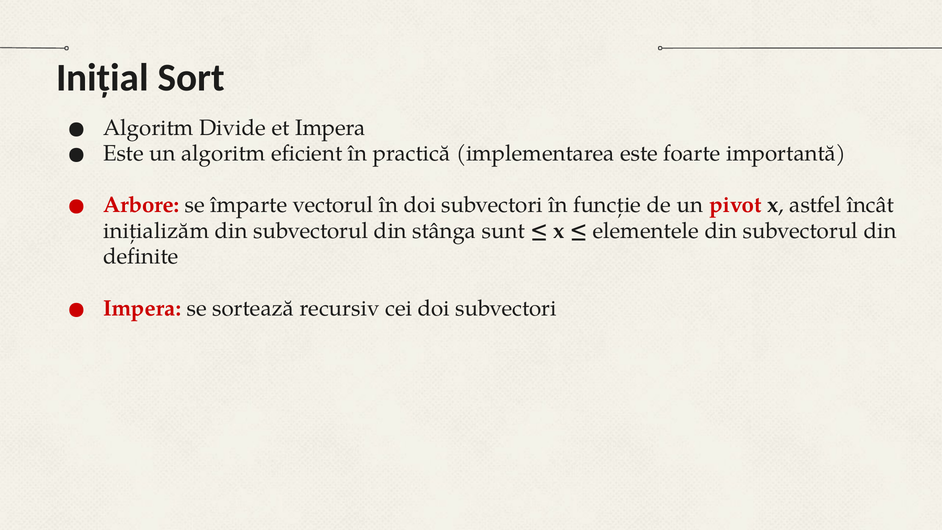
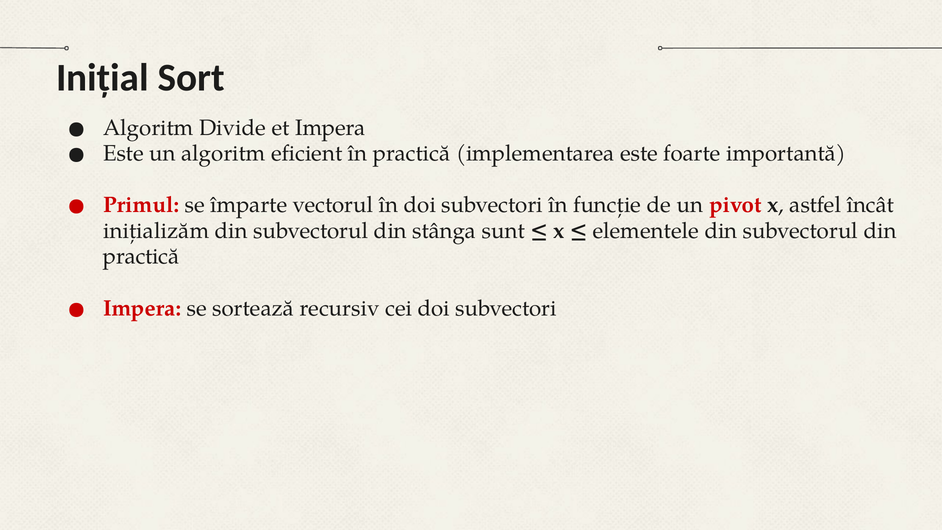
Arbore: Arbore -> Primul
definite at (141, 257): definite -> practică
